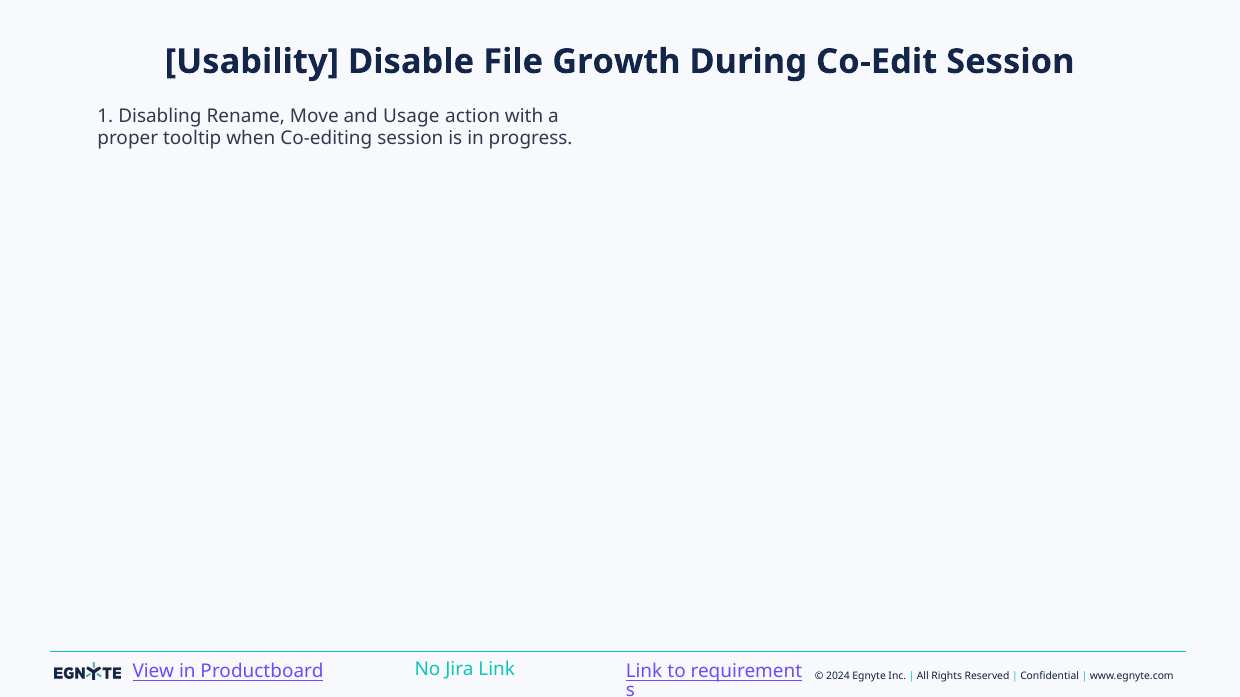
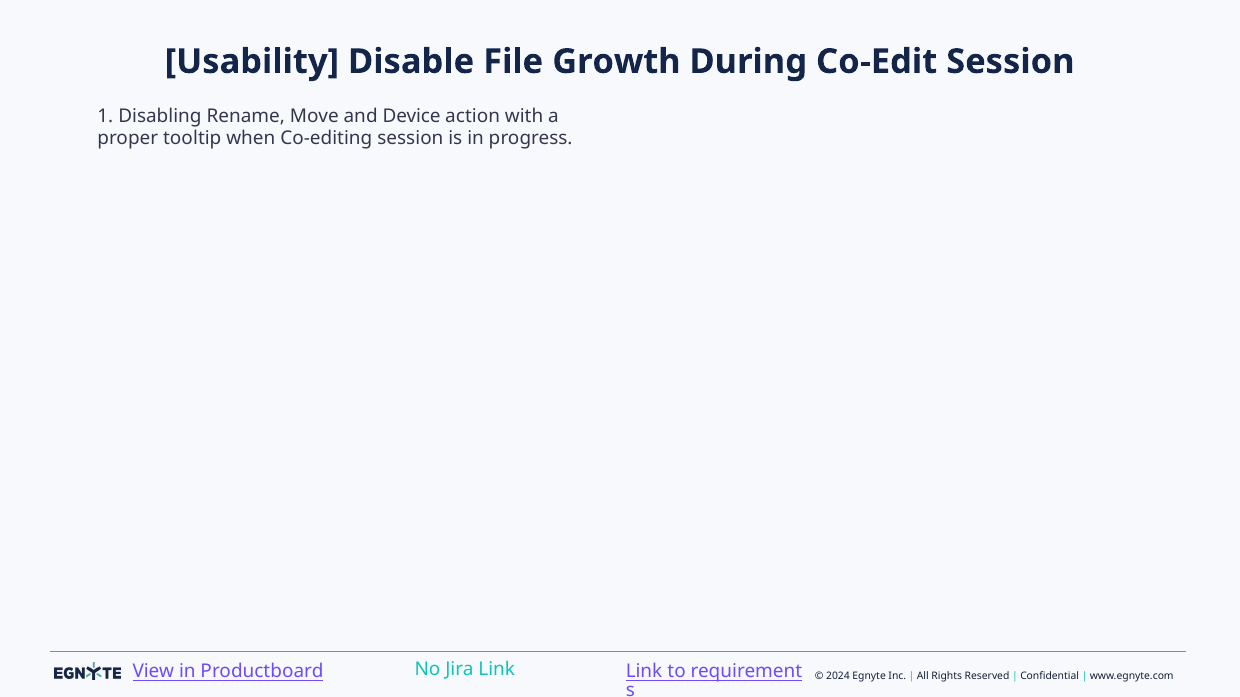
Usage: Usage -> Device
